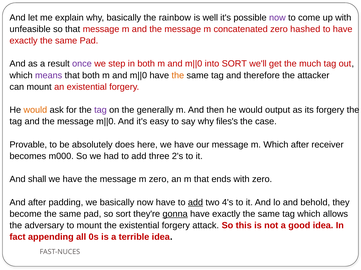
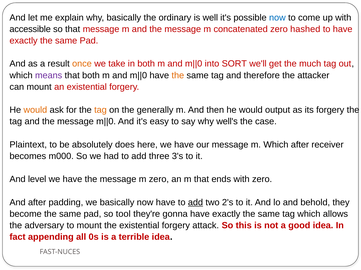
rainbow: rainbow -> ordinary
now at (277, 18) colour: purple -> blue
unfeasible: unfeasible -> accessible
once colour: purple -> orange
step: step -> take
tag at (100, 110) colour: purple -> orange
files's: files's -> well's
Provable: Provable -> Plaintext
2's: 2's -> 3's
shall: shall -> level
4's: 4's -> 2's
so sort: sort -> tool
gonna underline: present -> none
